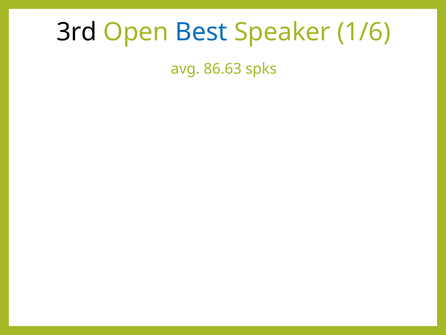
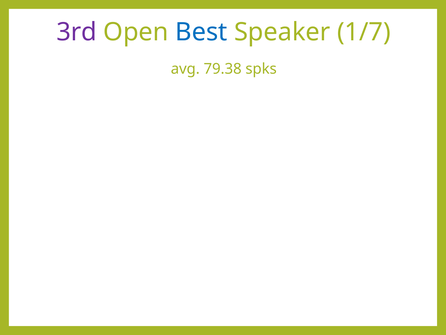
3rd colour: black -> purple
1/6: 1/6 -> 1/7
86.63: 86.63 -> 79.38
